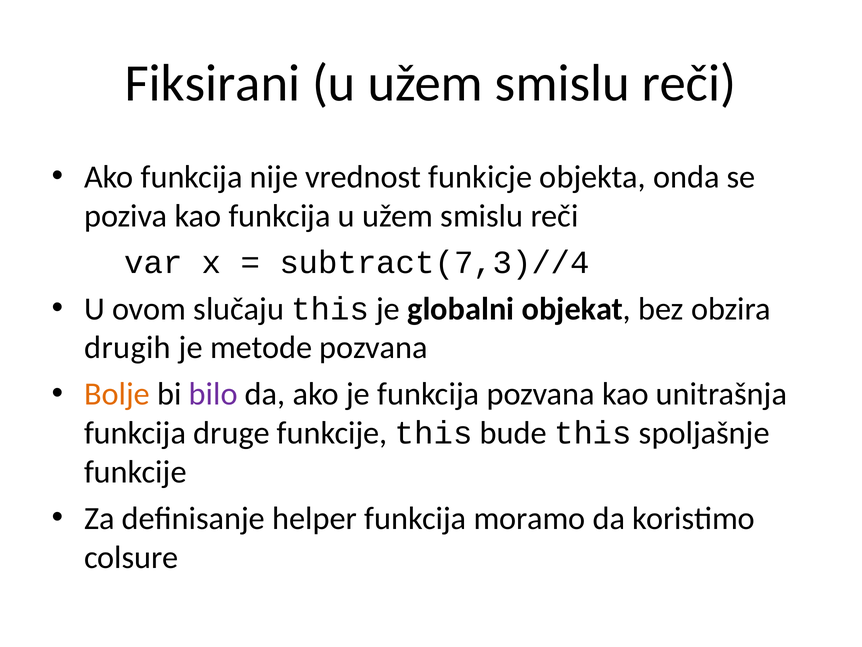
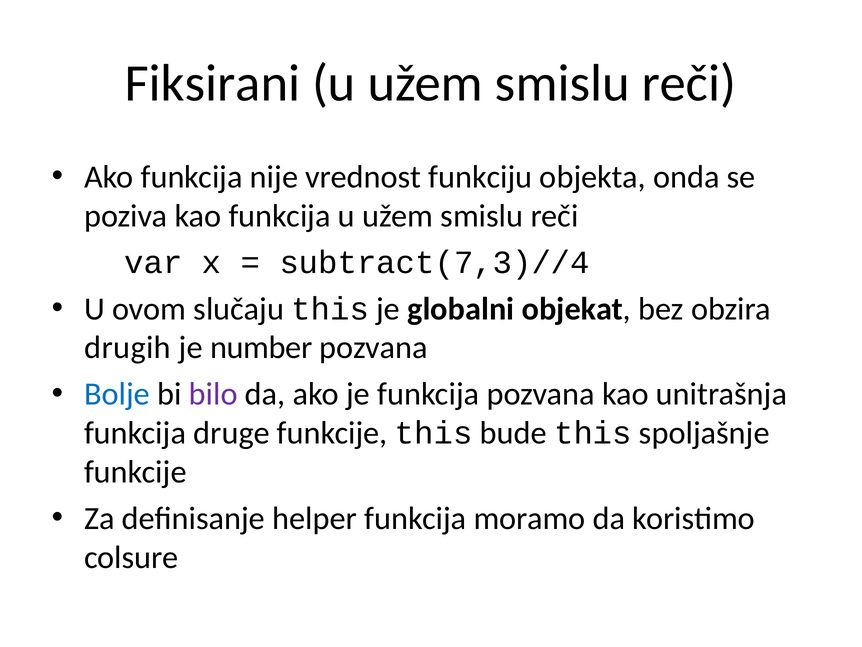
funkicje: funkicje -> funkciju
metode: metode -> number
Bolje colour: orange -> blue
